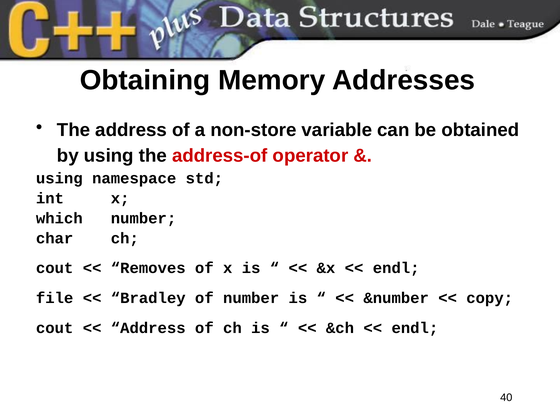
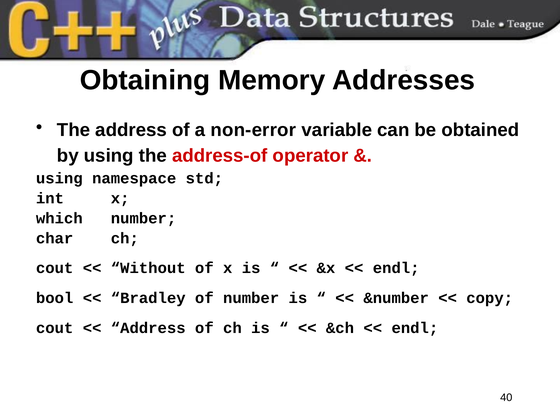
non-store: non-store -> non-error
Removes: Removes -> Without
file: file -> bool
